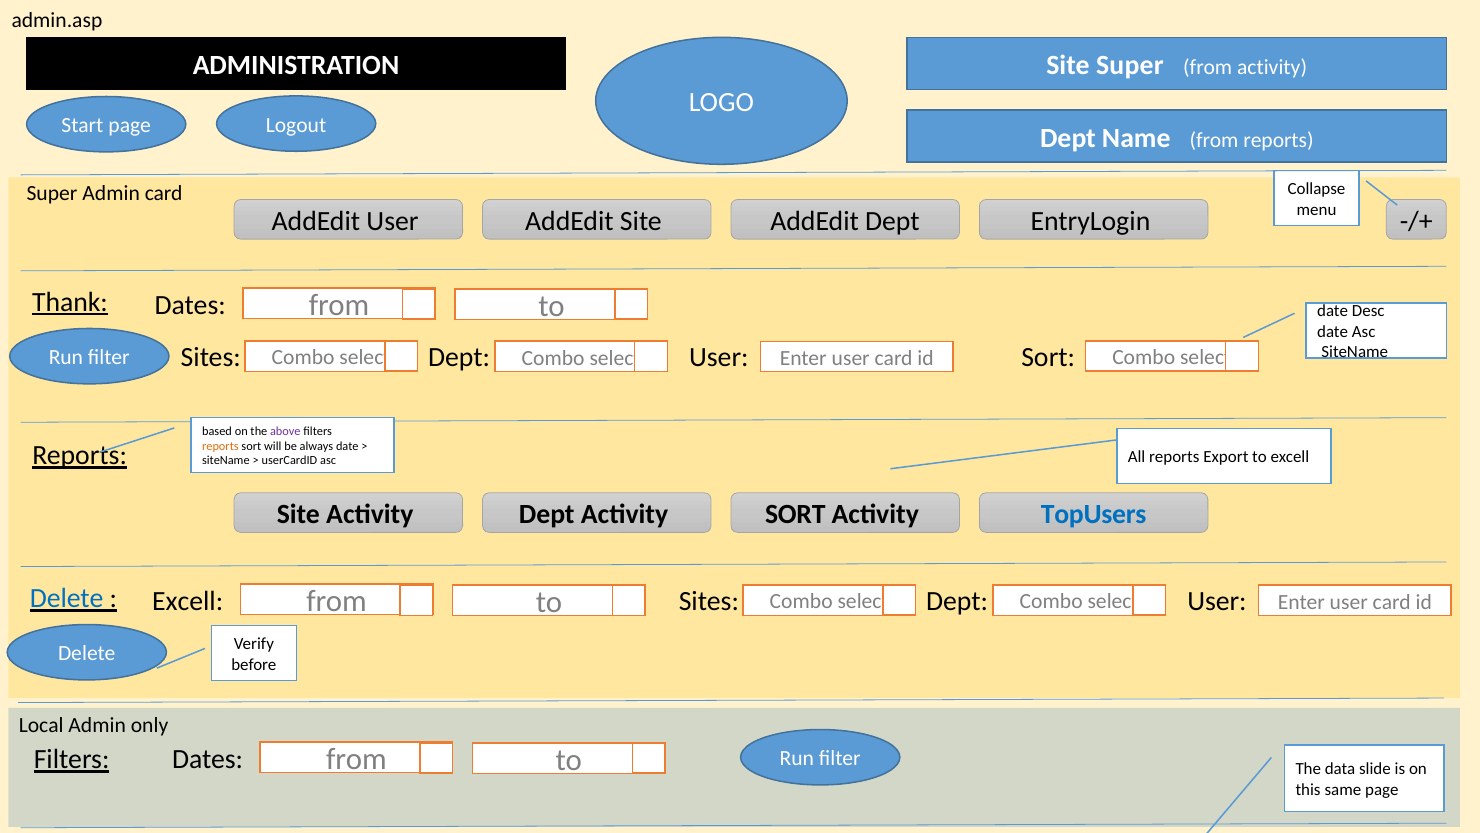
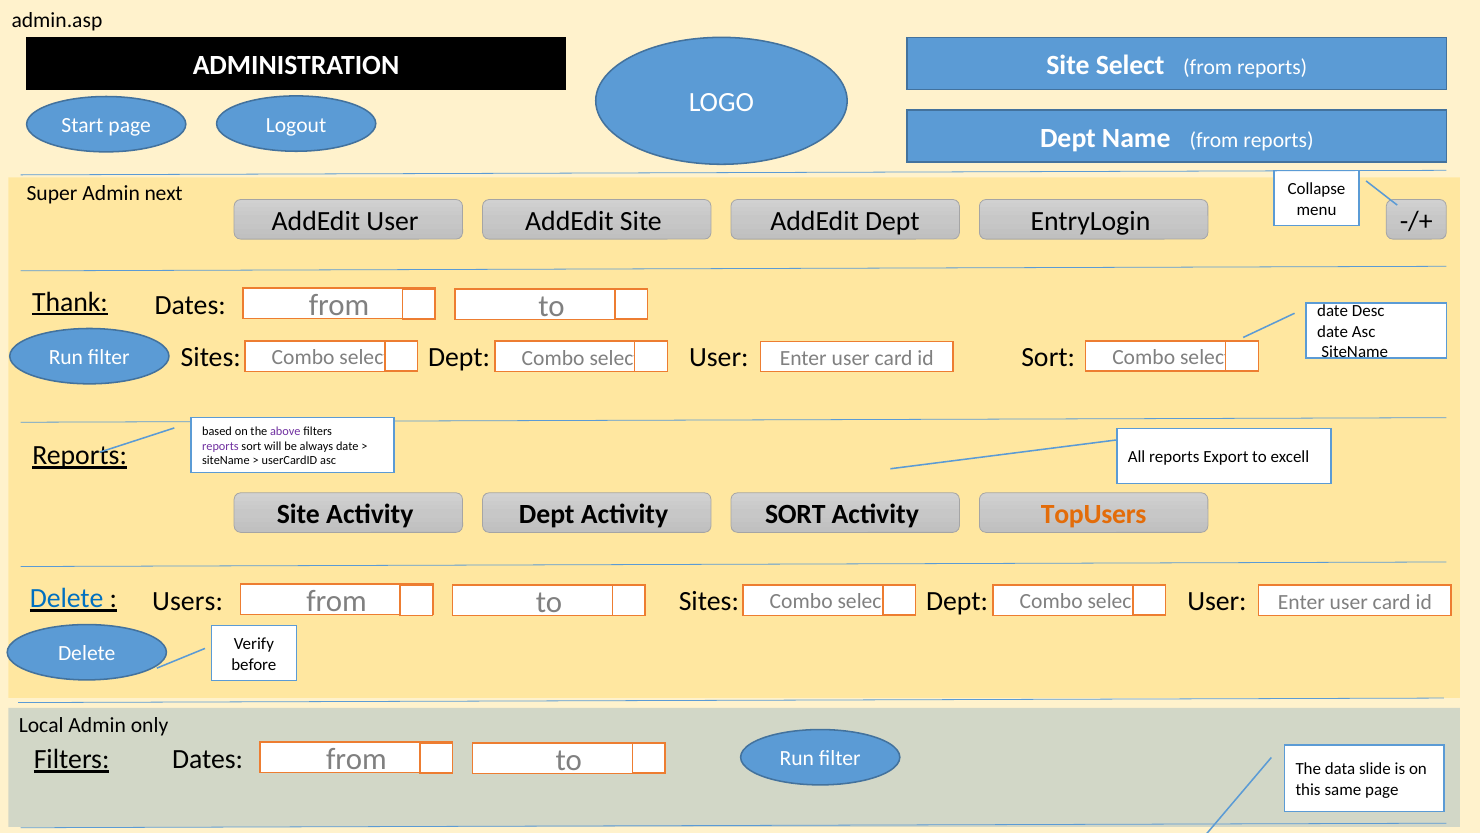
Site Super: Super -> Select
activity at (1272, 67): activity -> reports
Admin card: card -> next
reports at (220, 446) colour: orange -> purple
TopUsers colour: blue -> orange
Excell at (188, 601): Excell -> Users
